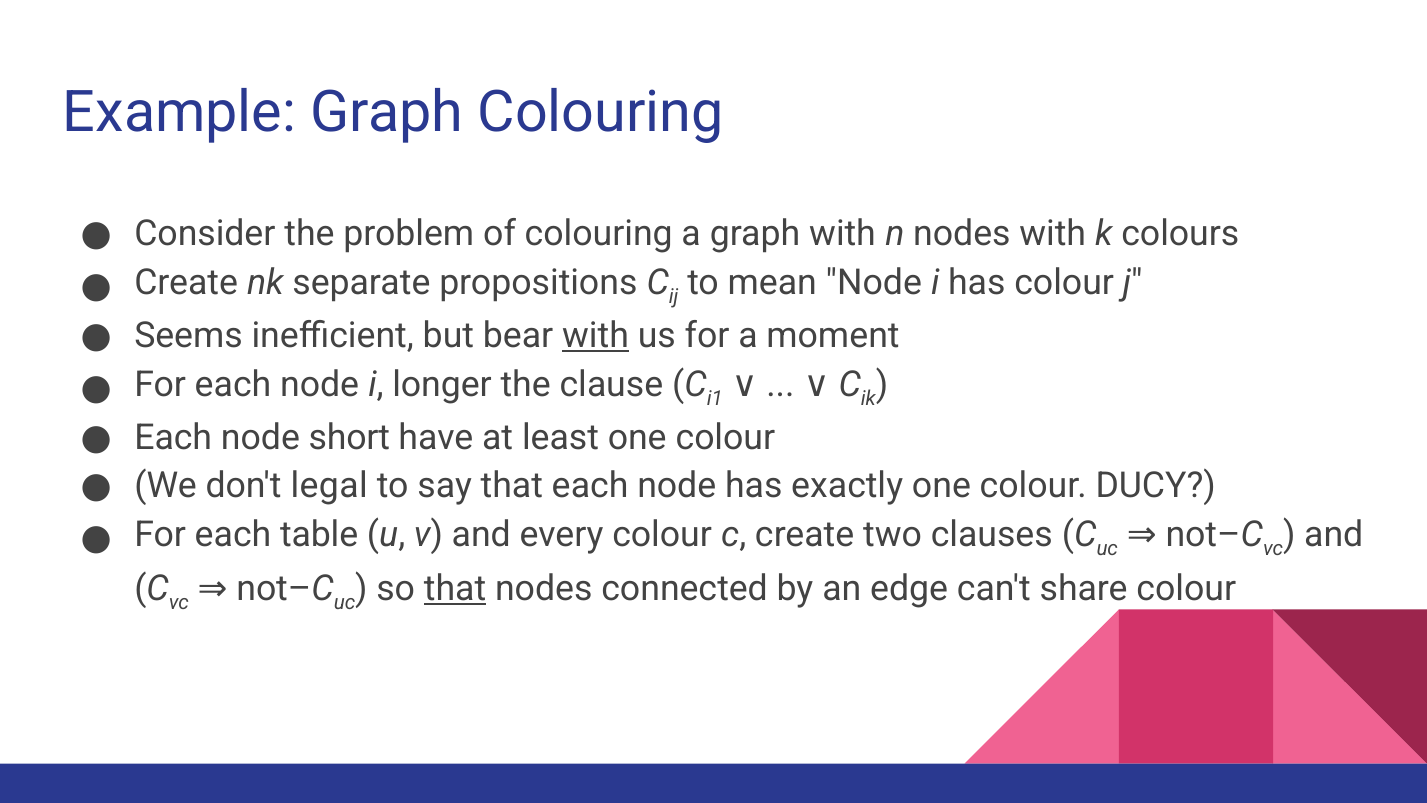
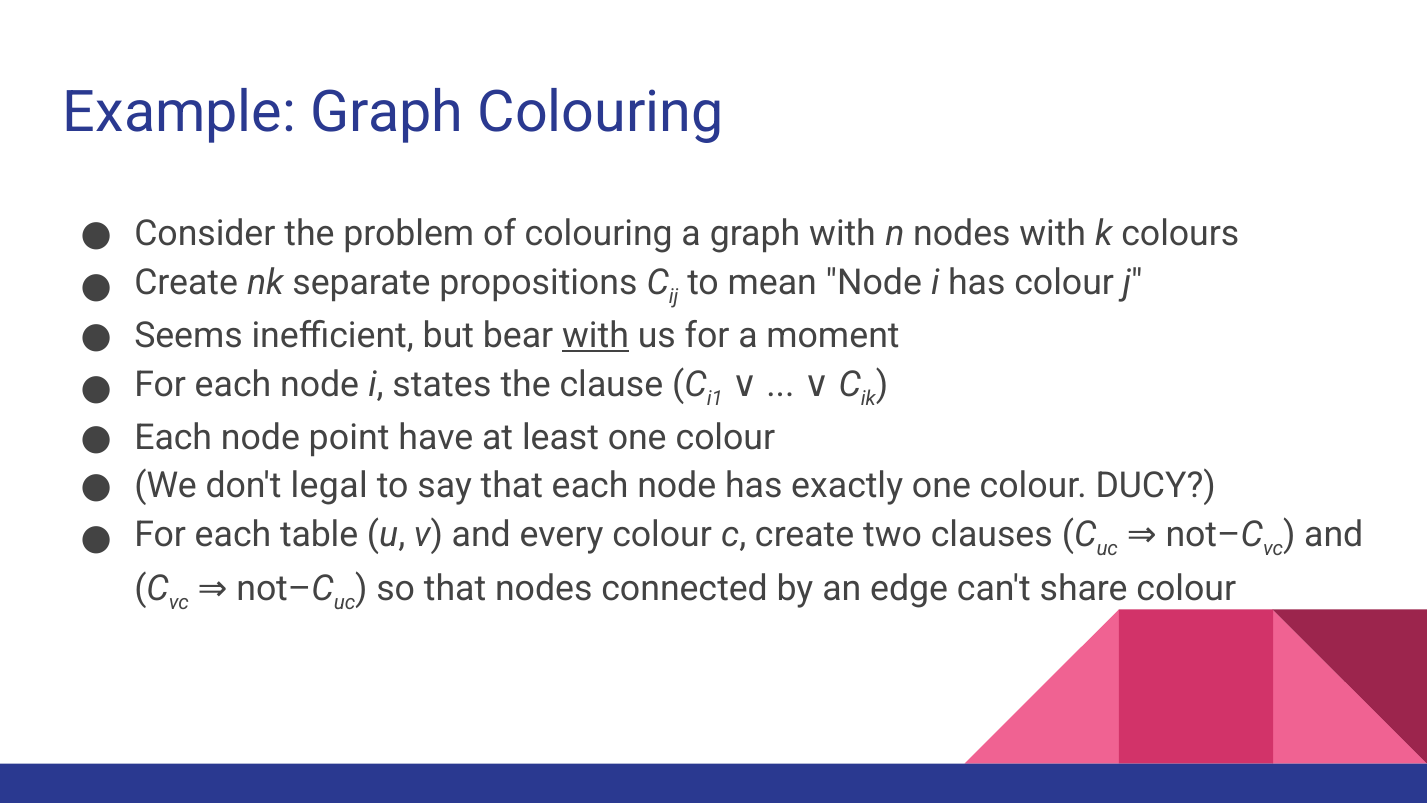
longer: longer -> states
short: short -> point
that at (455, 589) underline: present -> none
